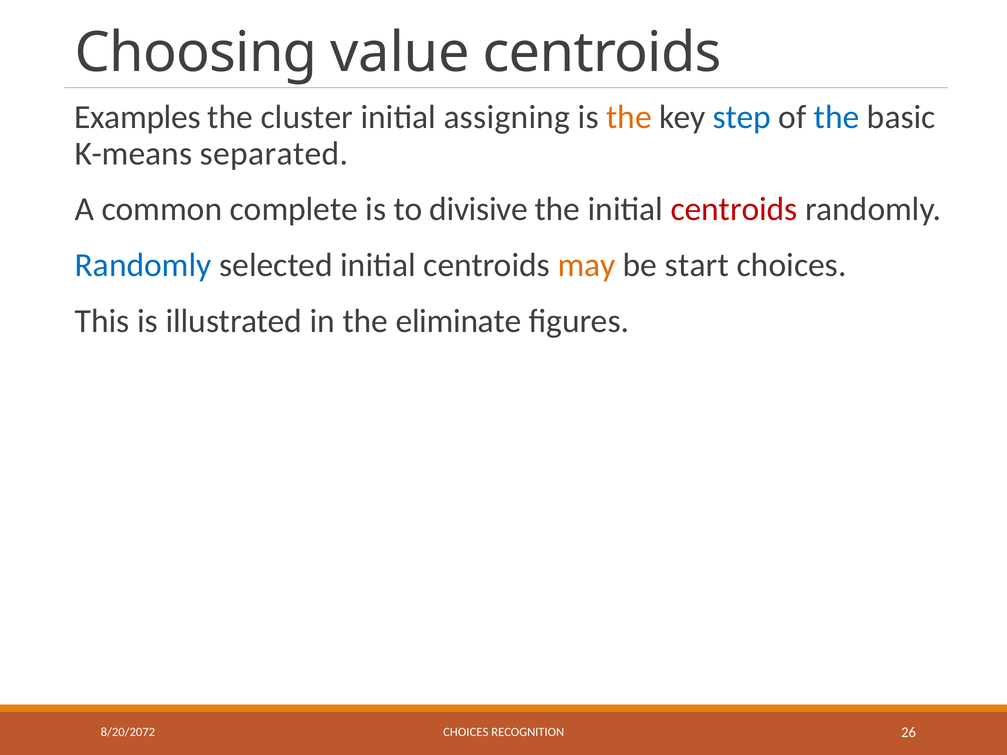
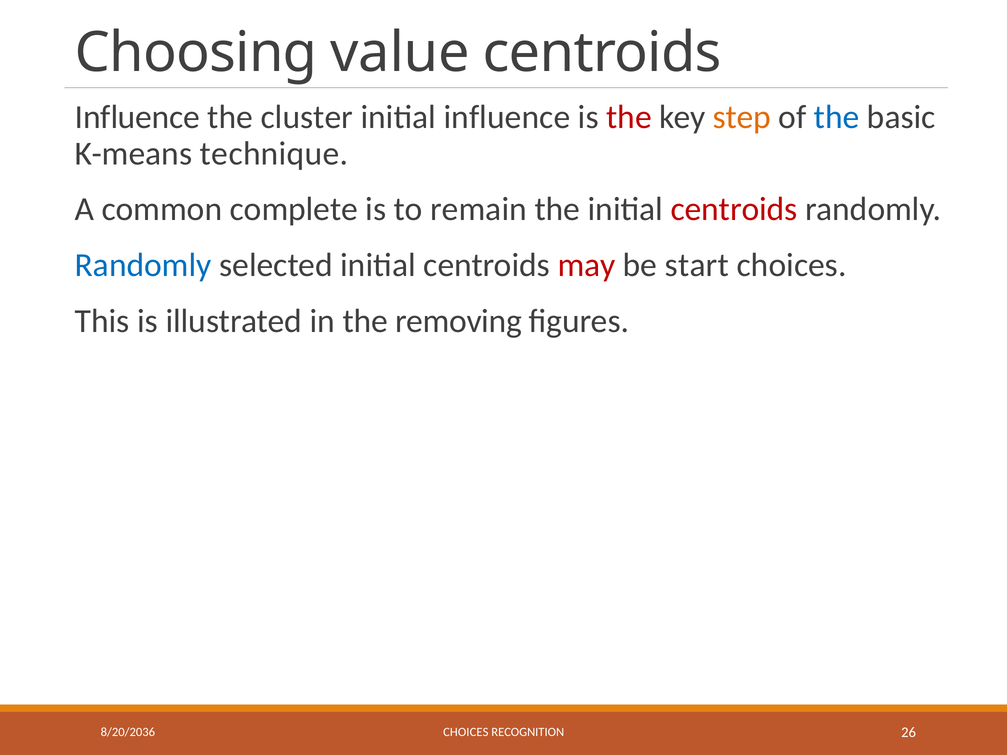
Examples at (137, 117): Examples -> Influence
initial assigning: assigning -> influence
the at (629, 117) colour: orange -> red
step colour: blue -> orange
separated: separated -> technique
divisive: divisive -> remain
may colour: orange -> red
eliminate: eliminate -> removing
8/20/2072: 8/20/2072 -> 8/20/2036
